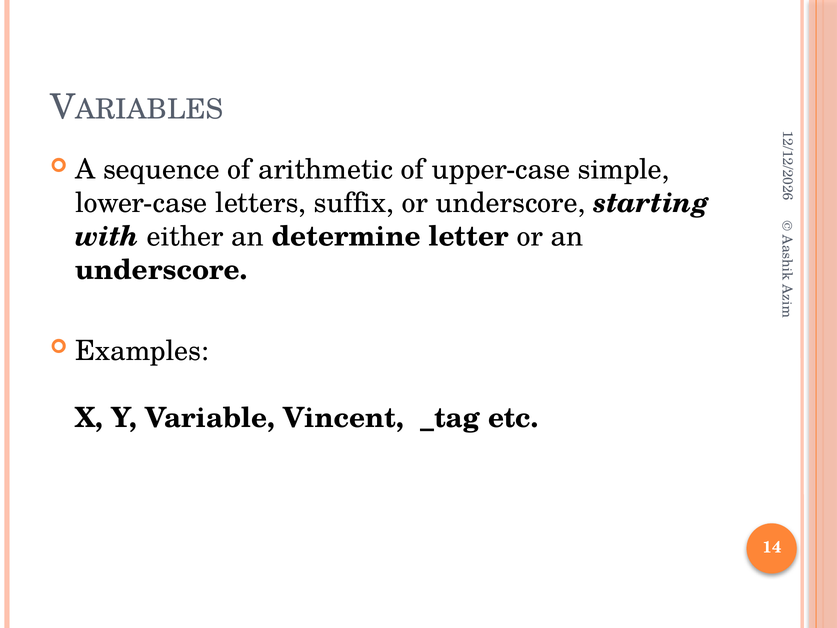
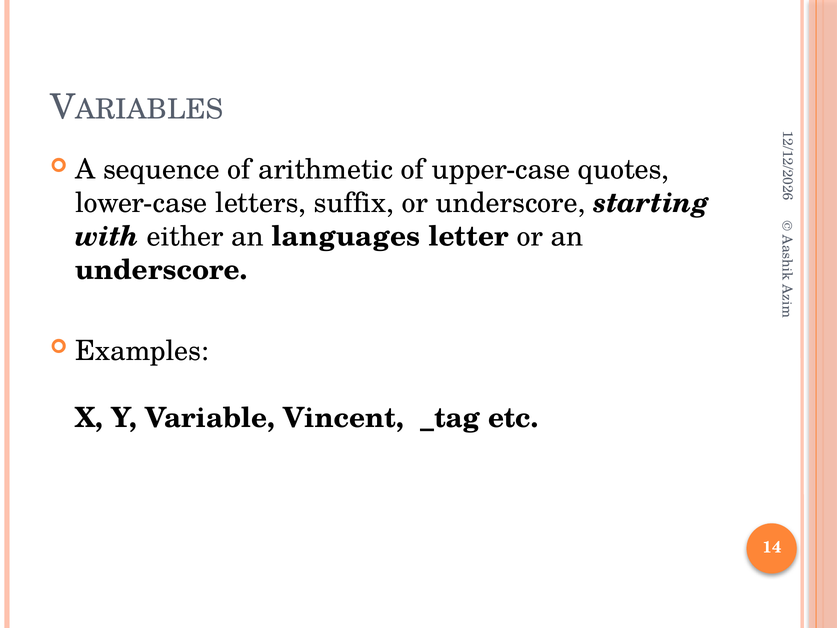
simple: simple -> quotes
determine: determine -> languages
